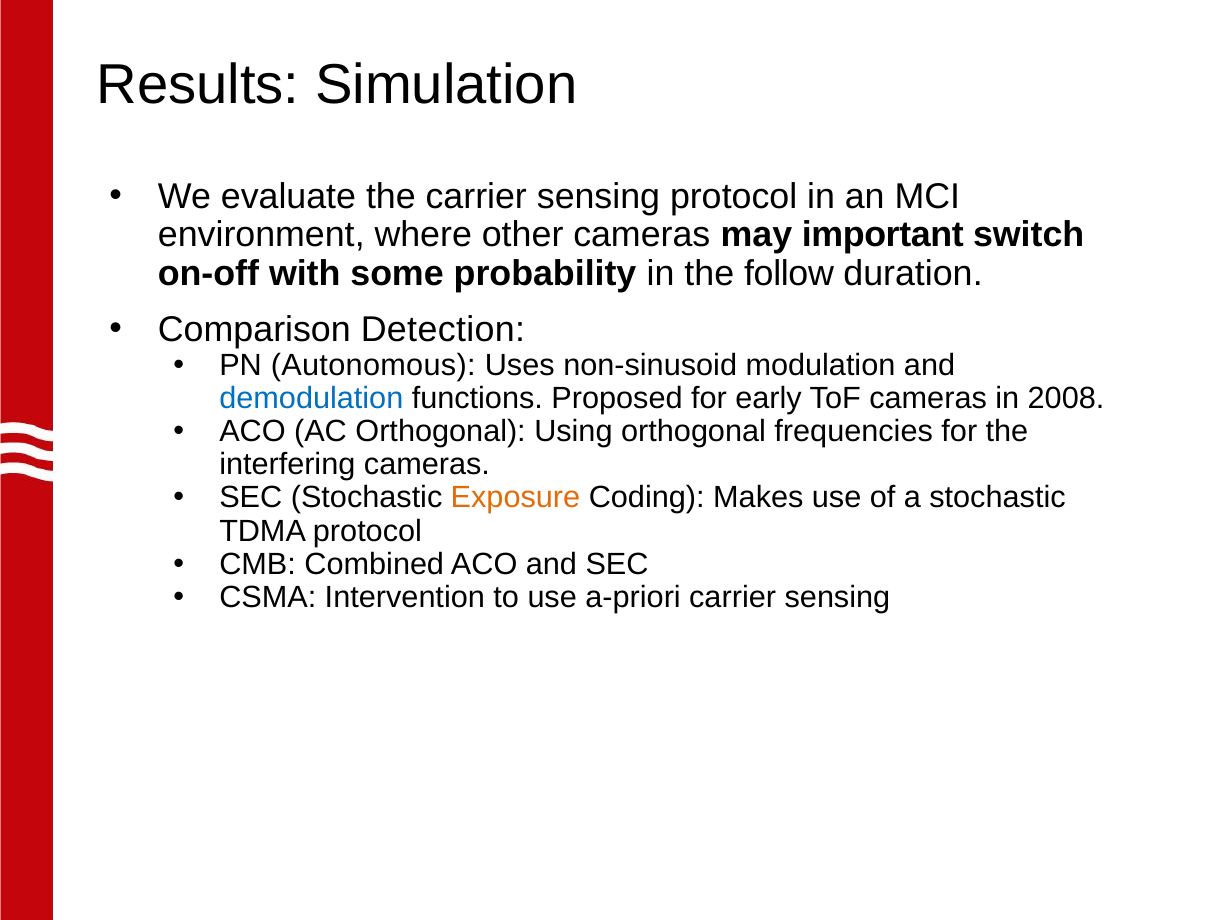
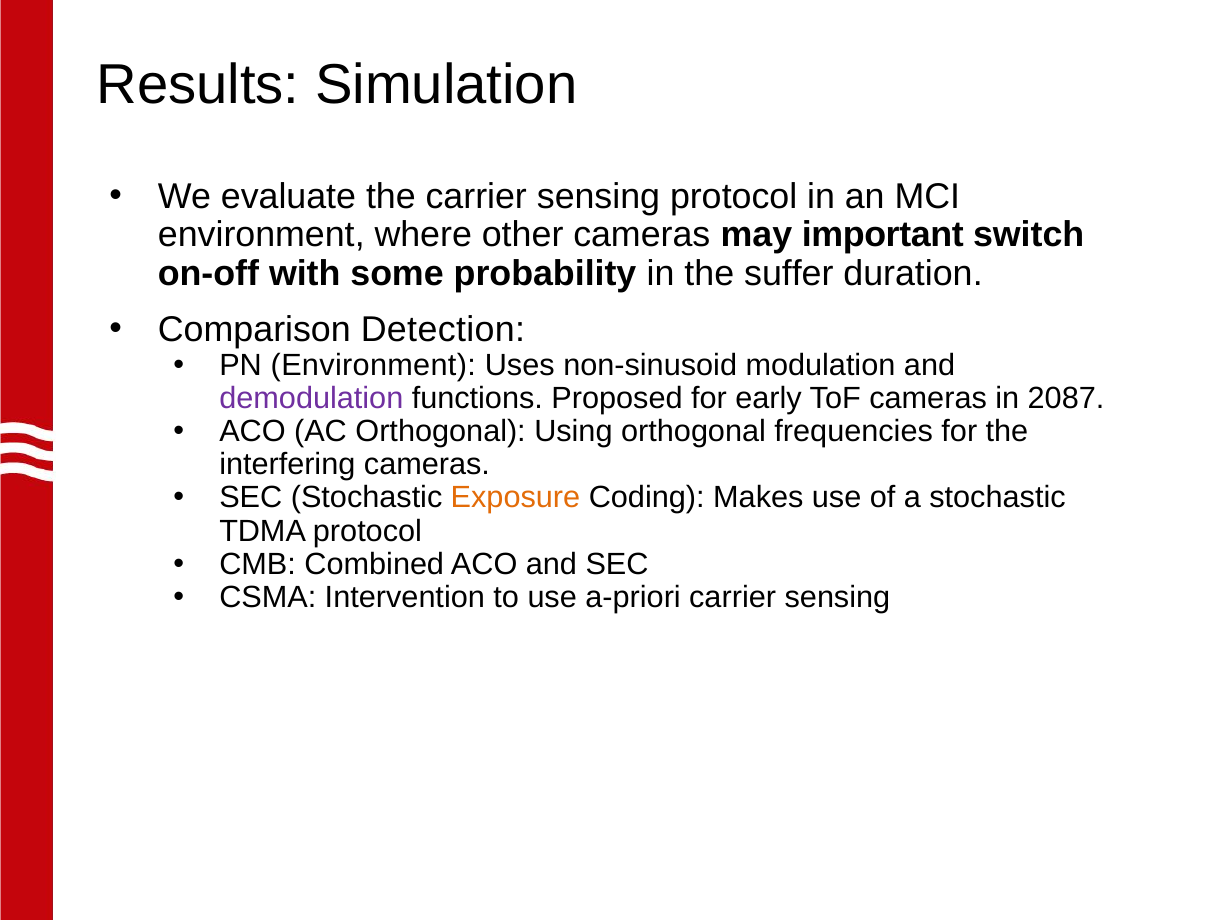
follow: follow -> suffer
PN Autonomous: Autonomous -> Environment
demodulation colour: blue -> purple
2008: 2008 -> 2087
